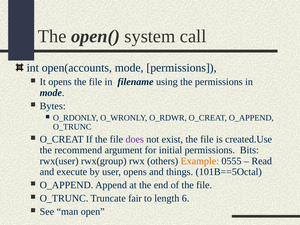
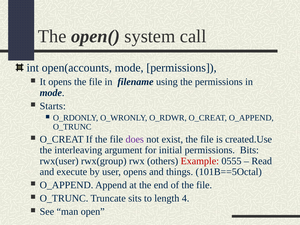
Bytes: Bytes -> Starts
recommend: recommend -> interleaving
Example colour: orange -> red
fair: fair -> sits
6: 6 -> 4
